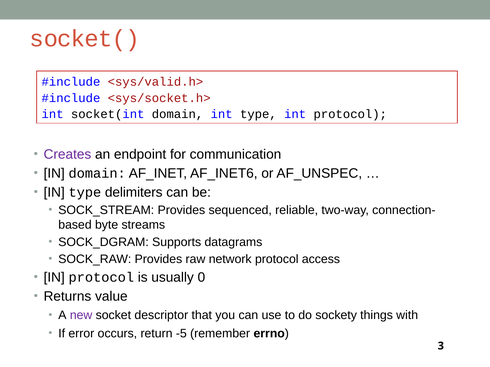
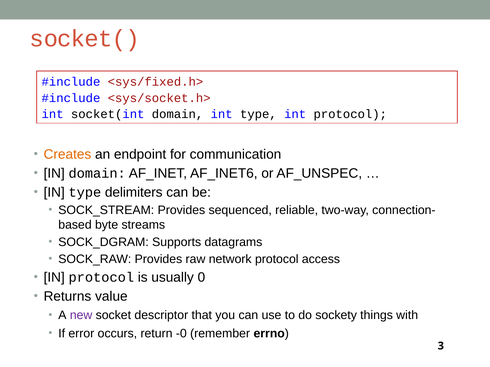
<sys/valid.h>: <sys/valid.h> -> <sys/fixed.h>
Creates colour: purple -> orange
-5: -5 -> -0
